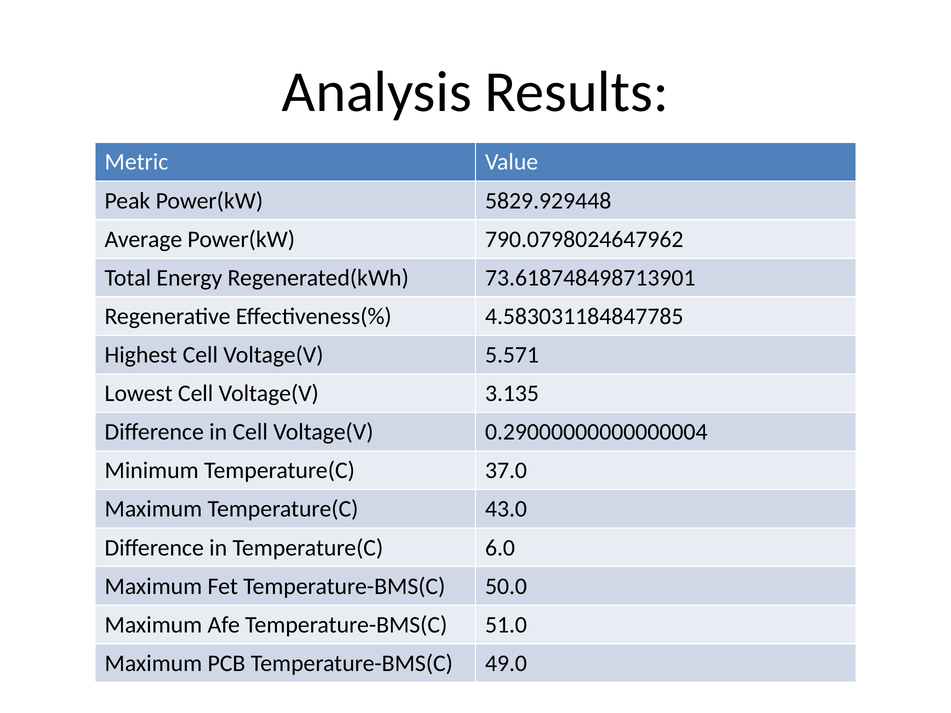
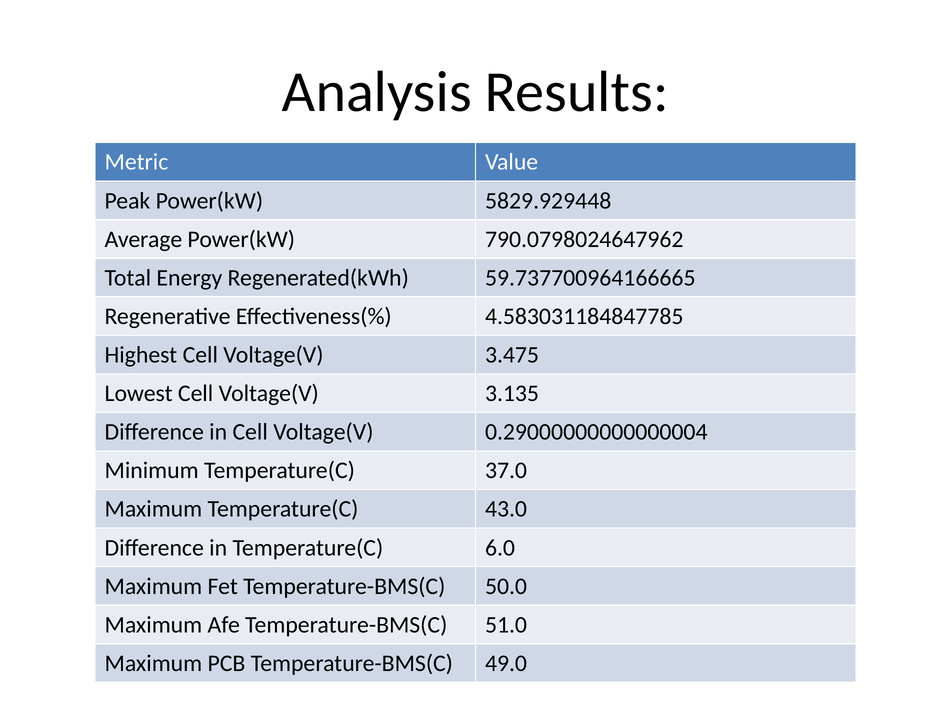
73.618748498713901: 73.618748498713901 -> 59.737700964166665
5.571: 5.571 -> 3.475
